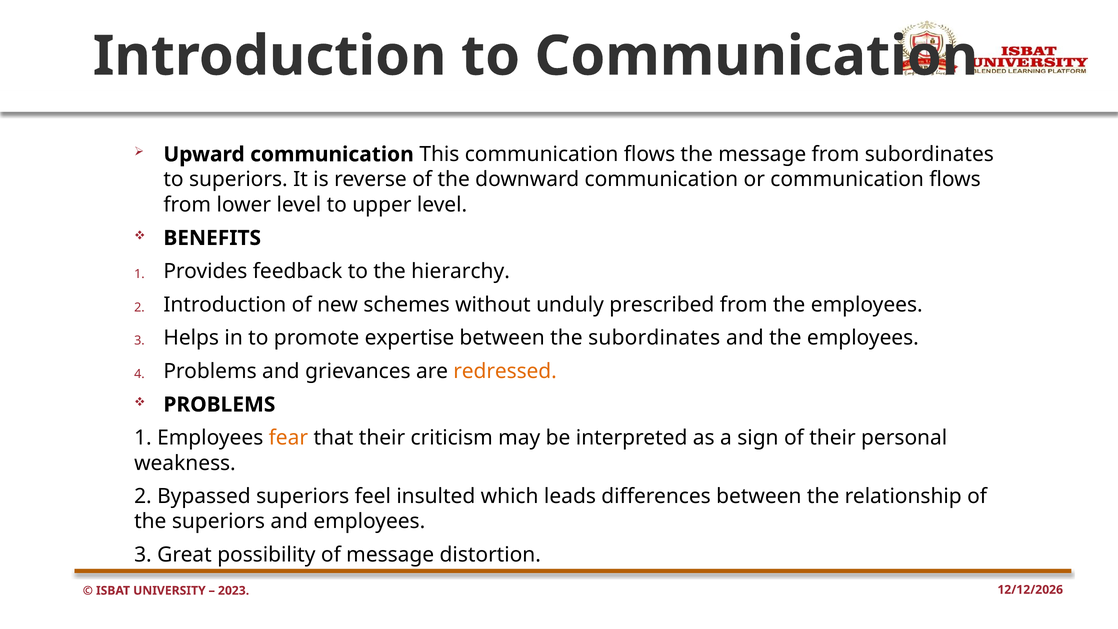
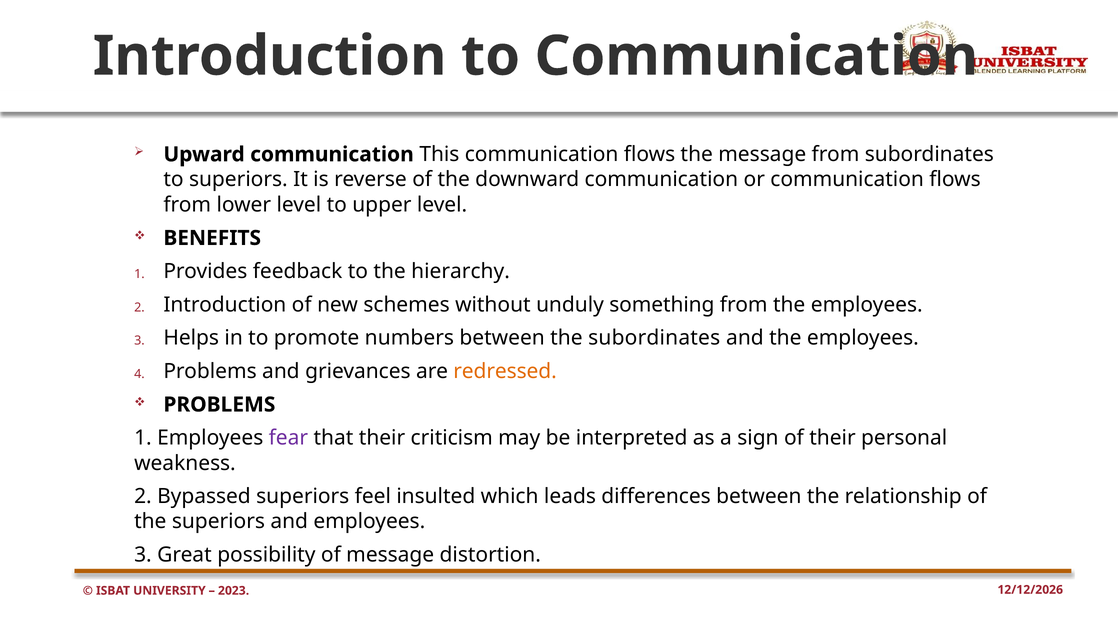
prescribed: prescribed -> something
expertise: expertise -> numbers
fear colour: orange -> purple
